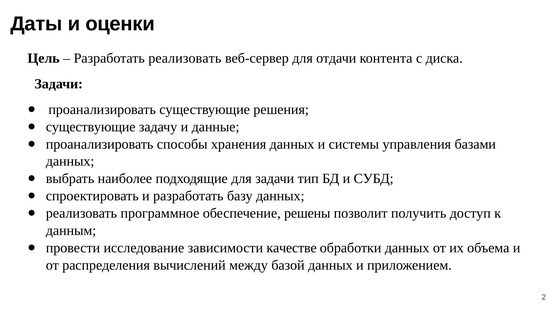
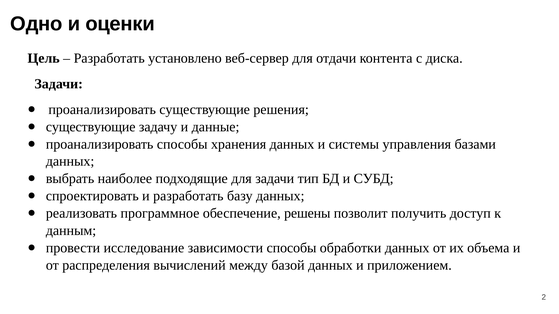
Даты: Даты -> Одно
Разработать реализовать: реализовать -> установлено
зависимости качестве: качестве -> способы
